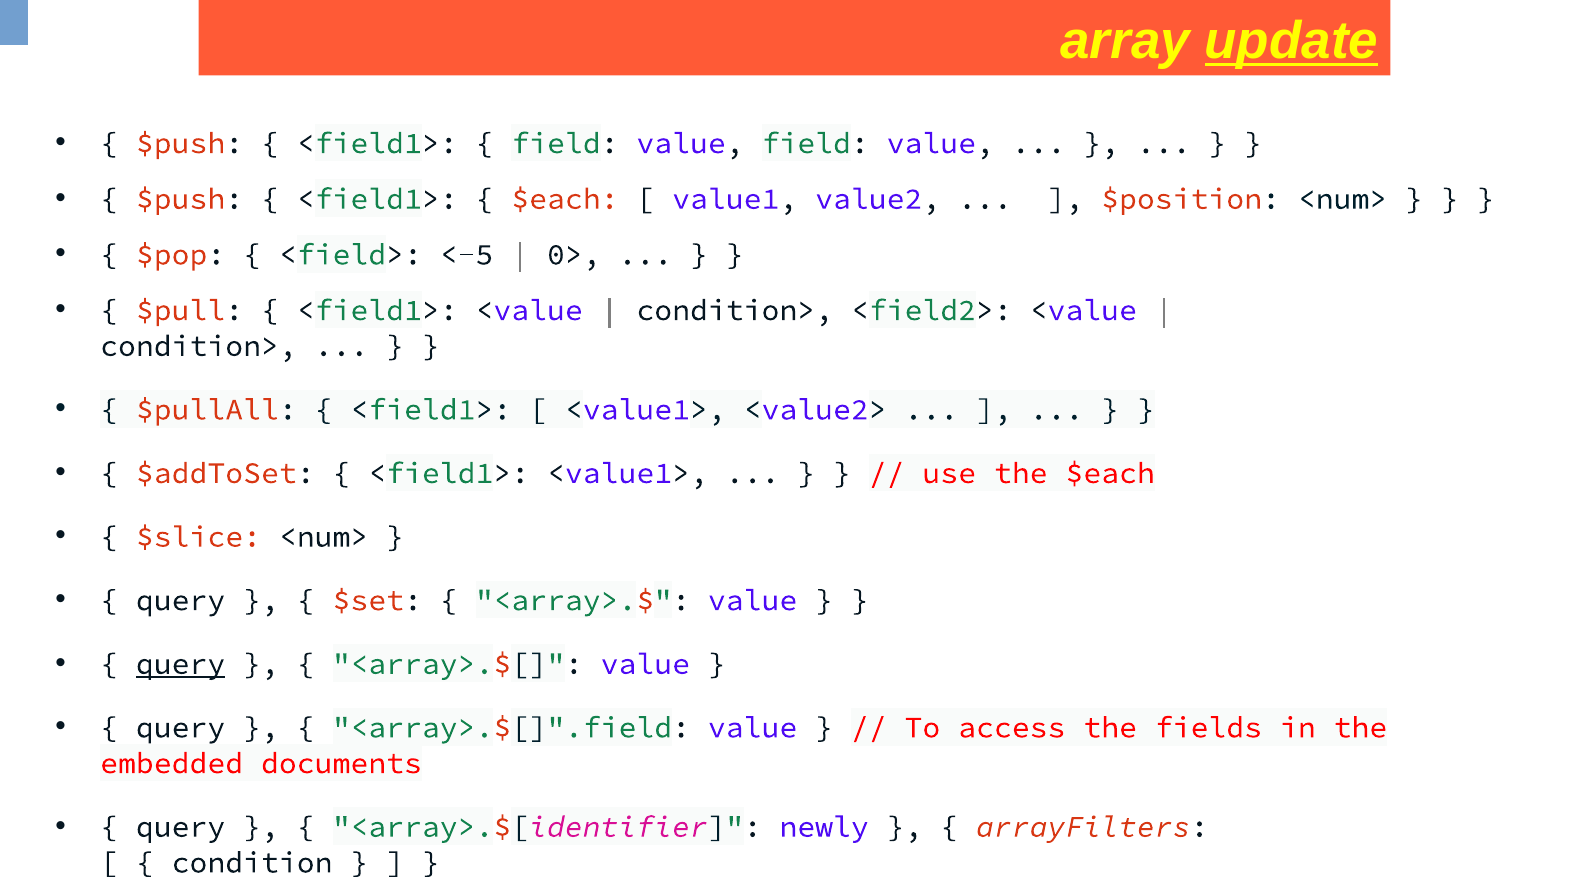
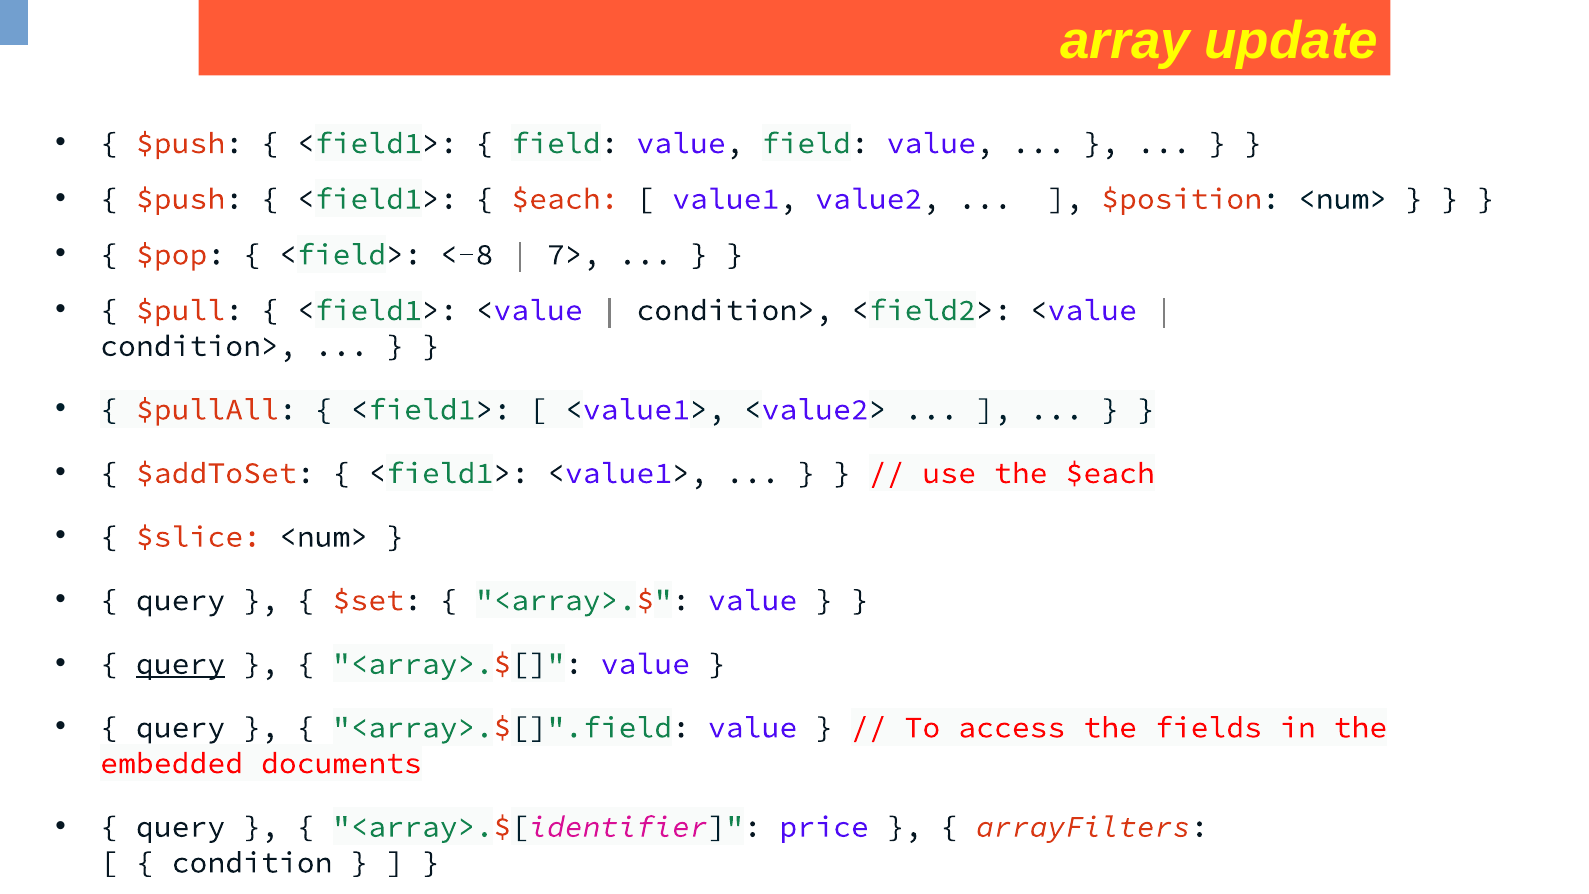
update underline: present -> none
<-5: <-5 -> <-8
0>: 0> -> 7>
newly: newly -> price
